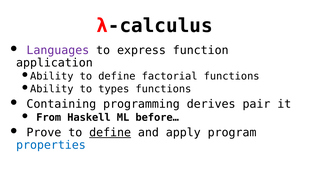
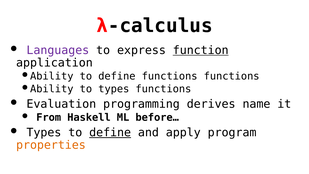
function underline: none -> present
define factorial: factorial -> functions
Containing: Containing -> Evaluation
pair: pair -> name
Prove at (44, 132): Prove -> Types
properties colour: blue -> orange
